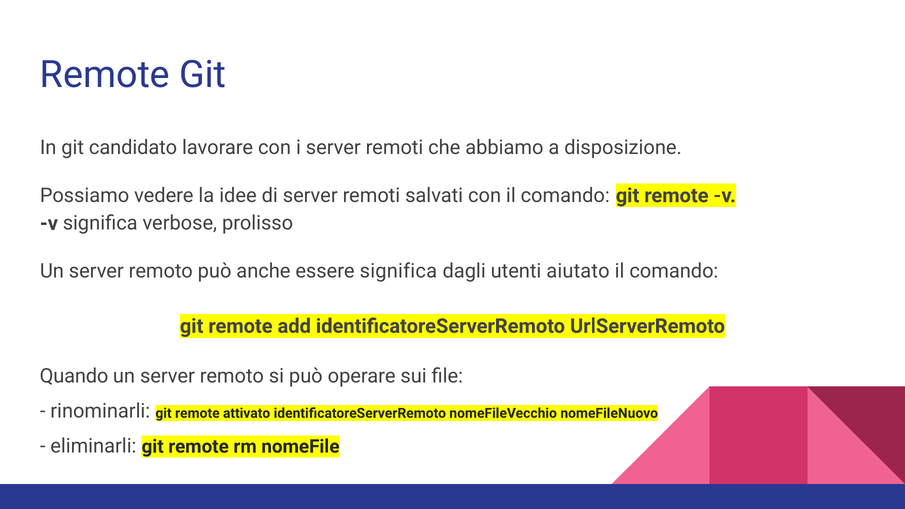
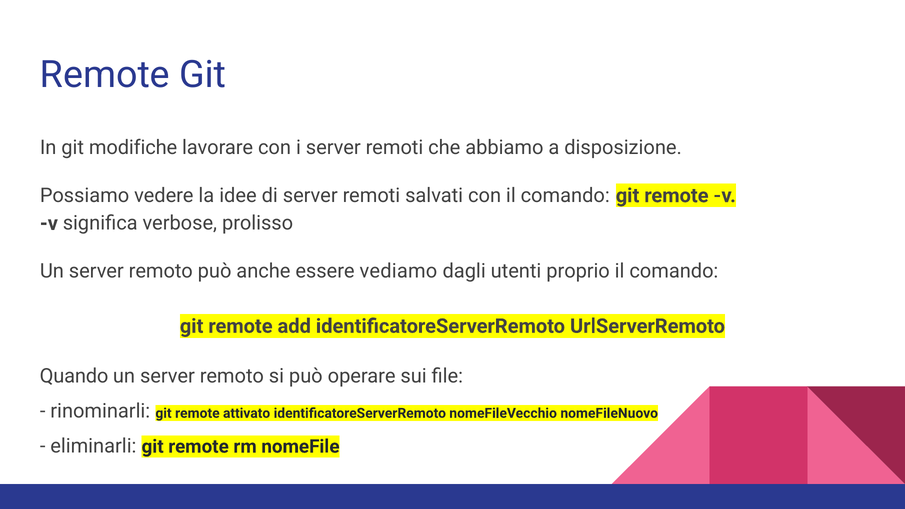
candidato: candidato -> modifiche
essere significa: significa -> vediamo
aiutato: aiutato -> proprio
